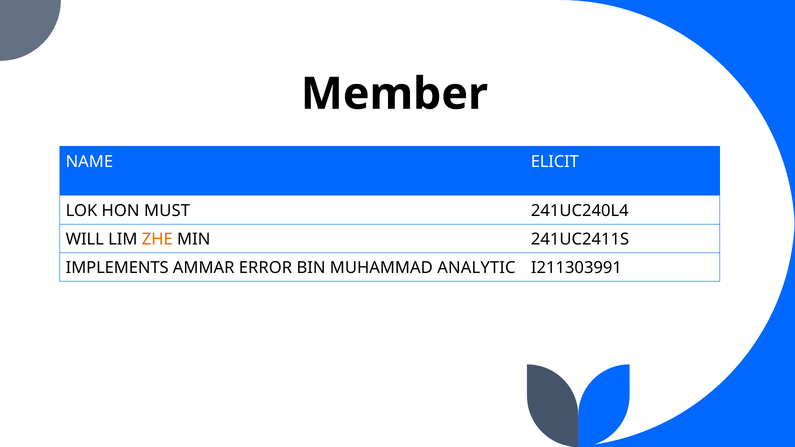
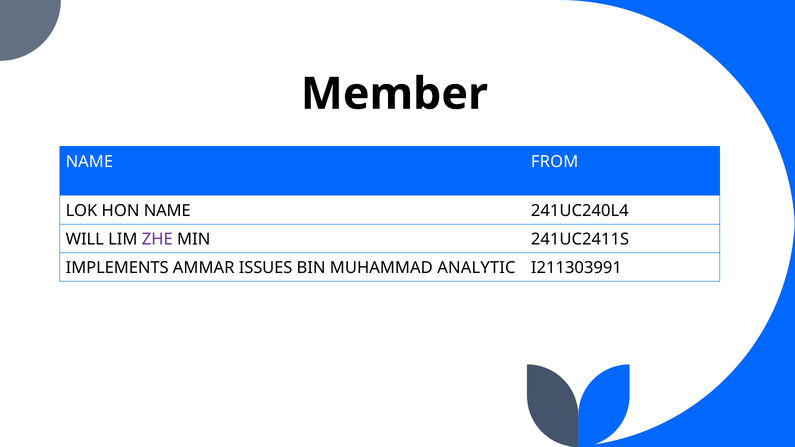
ELICIT: ELICIT -> FROM
HON MUST: MUST -> NAME
ZHE colour: orange -> purple
ERROR: ERROR -> ISSUES
